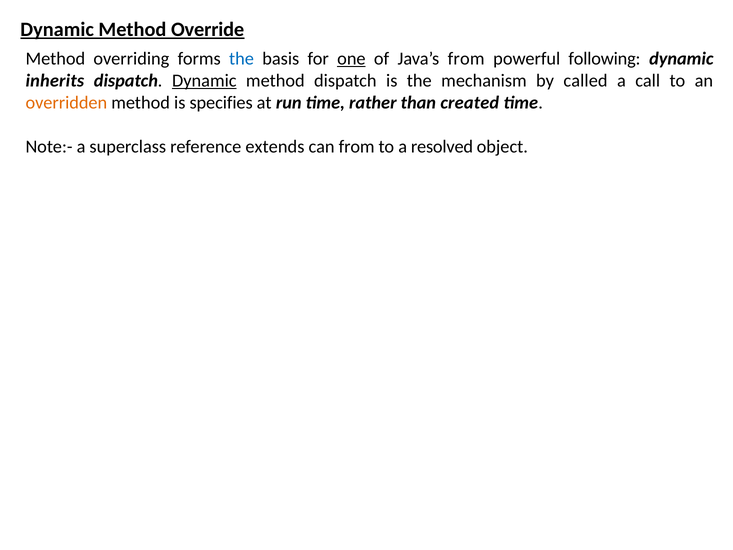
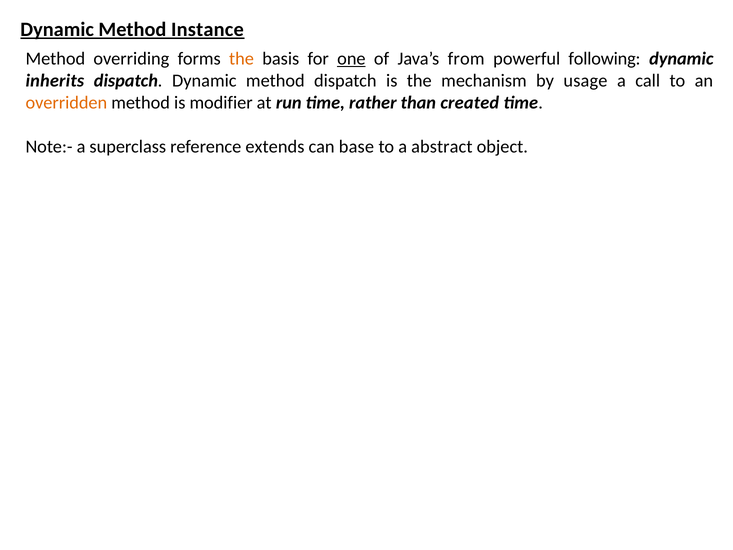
Override: Override -> Instance
the at (242, 59) colour: blue -> orange
Dynamic at (204, 81) underline: present -> none
called: called -> usage
specifies: specifies -> modifier
can from: from -> base
resolved: resolved -> abstract
